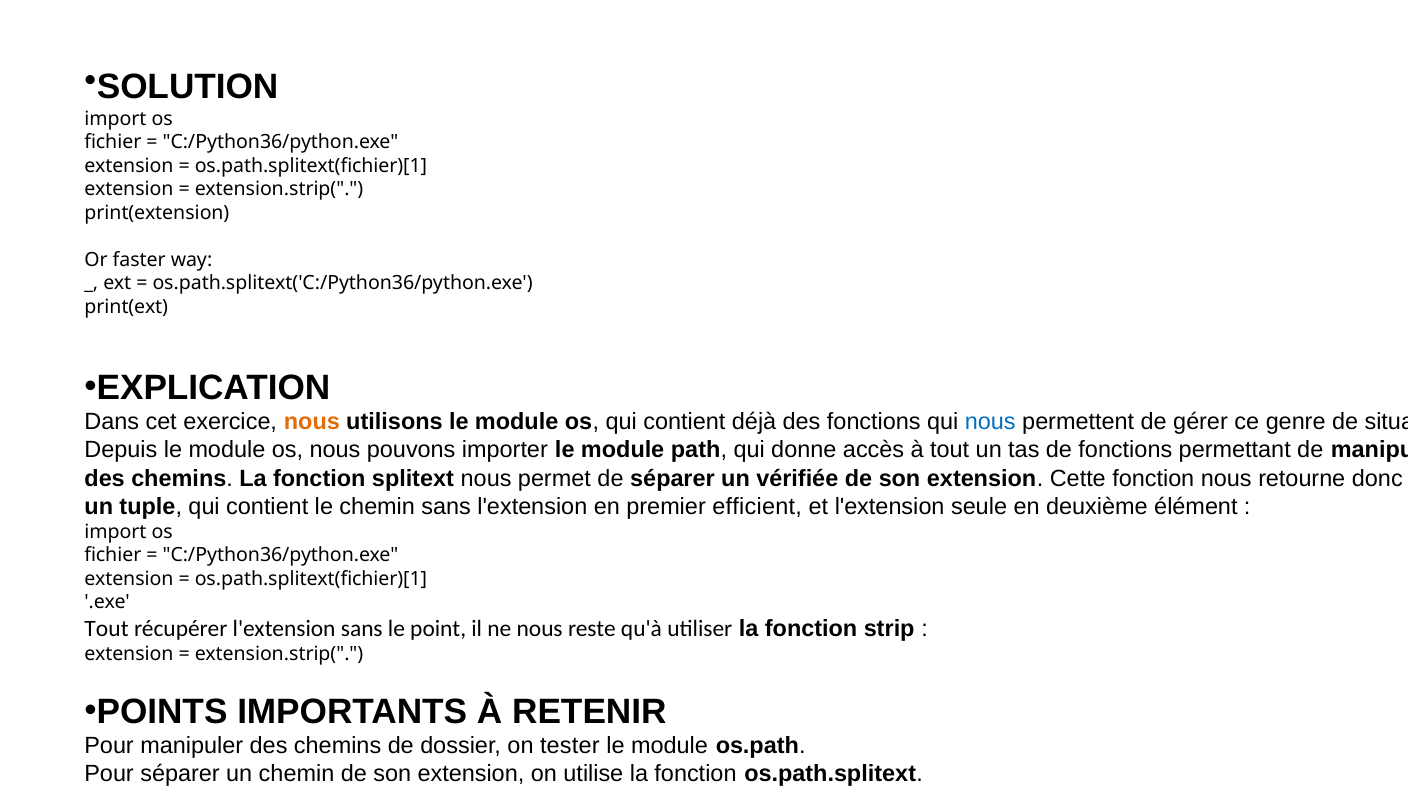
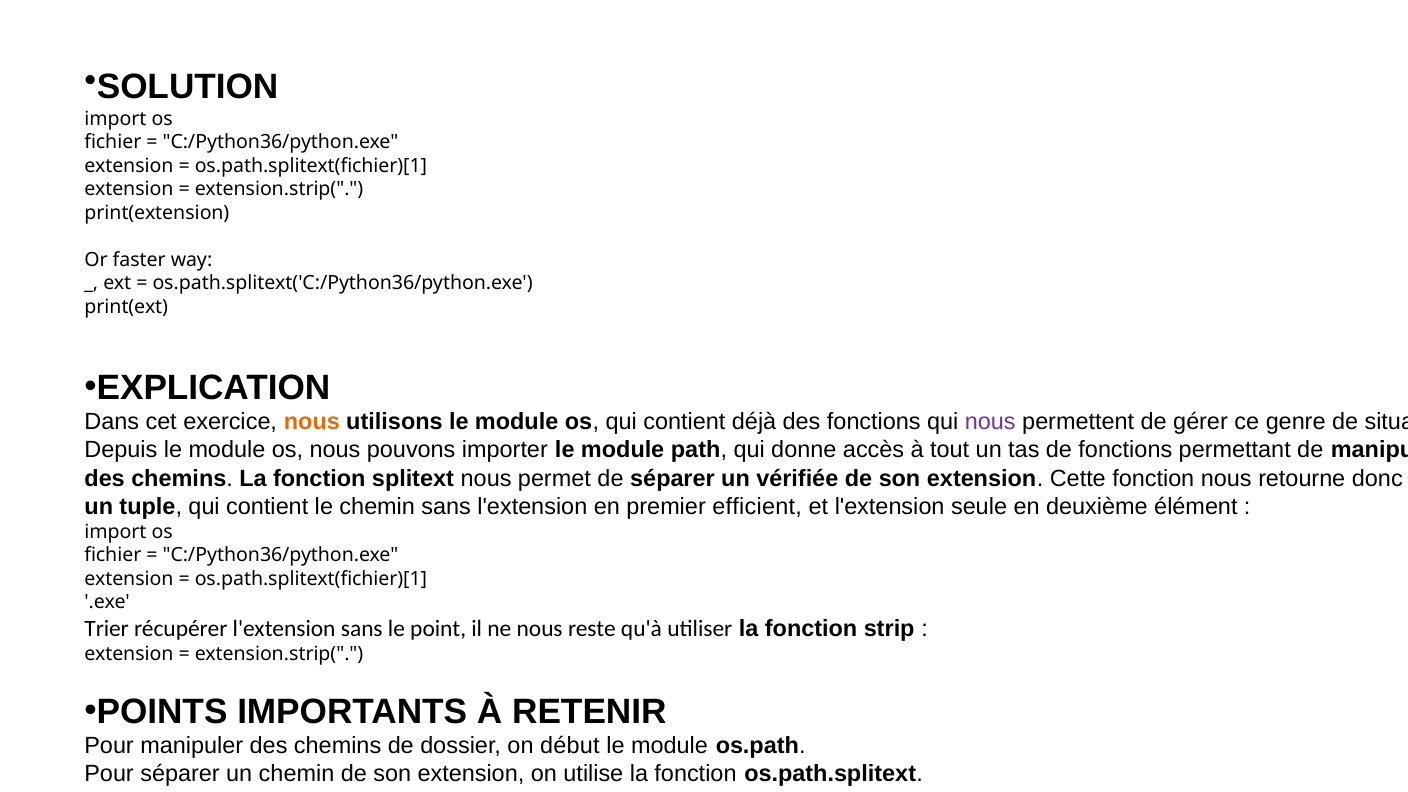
nous at (990, 422) colour: blue -> purple
Tout at (107, 629): Tout -> Trier
tester: tester -> début
